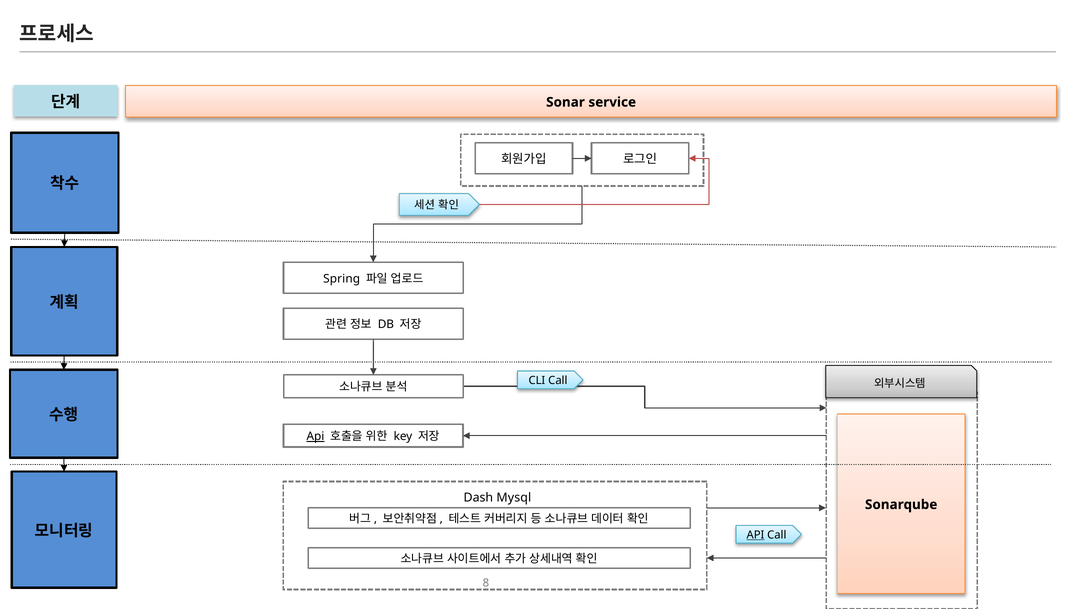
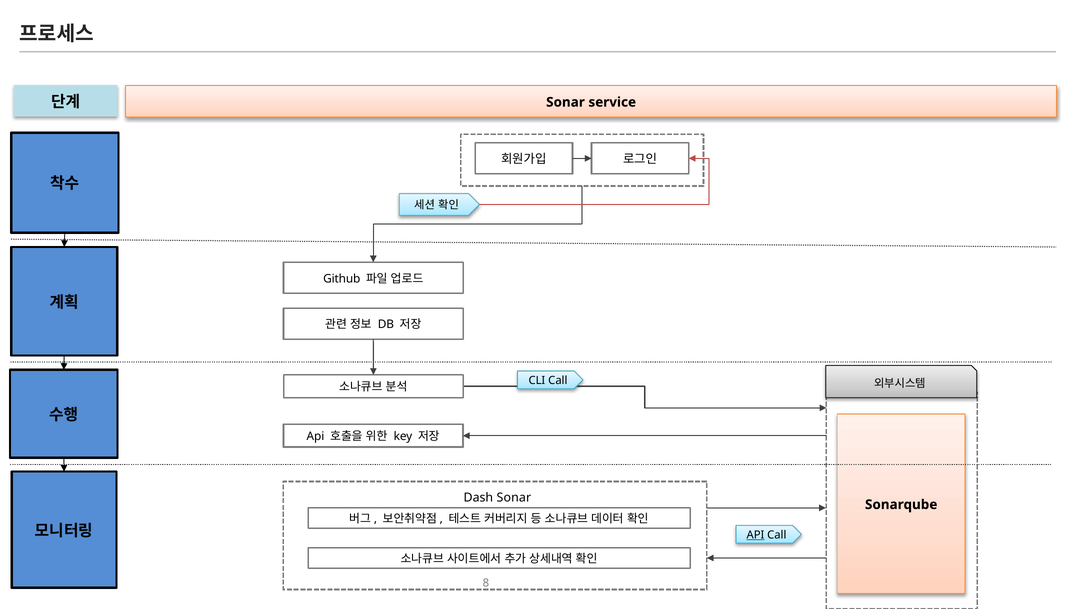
Spring: Spring -> Github
Api at (315, 436) underline: present -> none
Dash Mysql: Mysql -> Sonar
